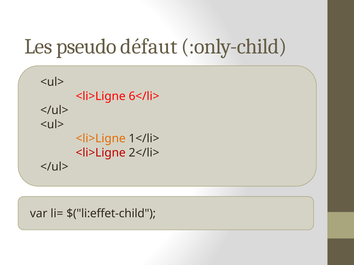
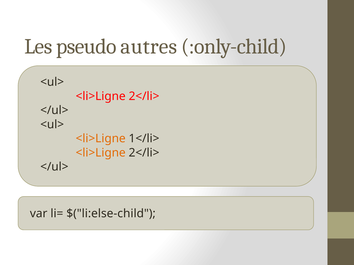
défaut: défaut -> autres
6</li> at (144, 96): 6</li> -> 2</li>
<li>Ligne at (101, 153) colour: red -> orange
$("li:effet-child: $("li:effet-child -> $("li:else-child
